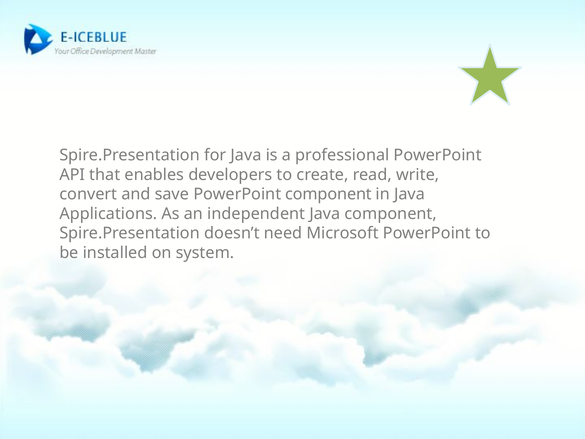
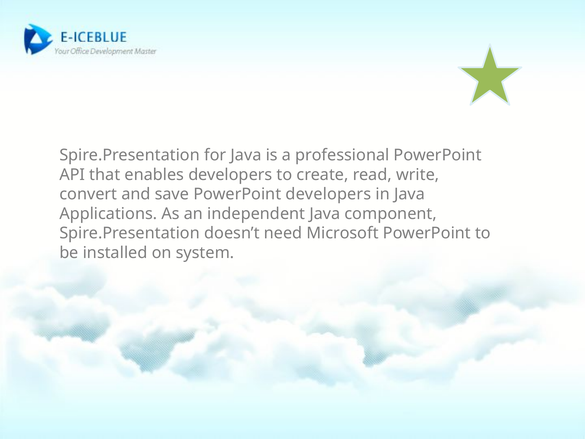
PowerPoint component: component -> developers
